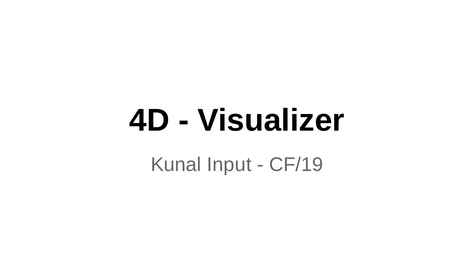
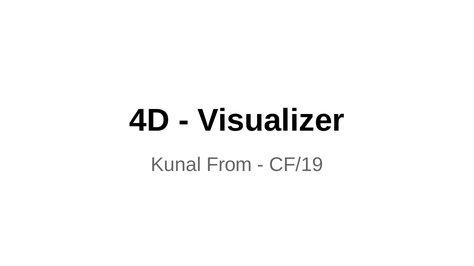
Input: Input -> From
